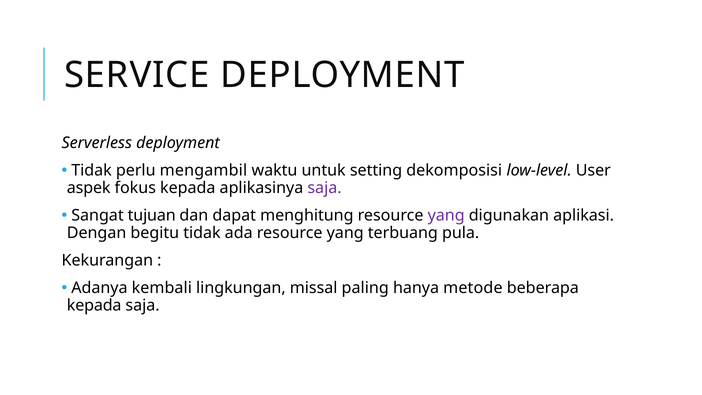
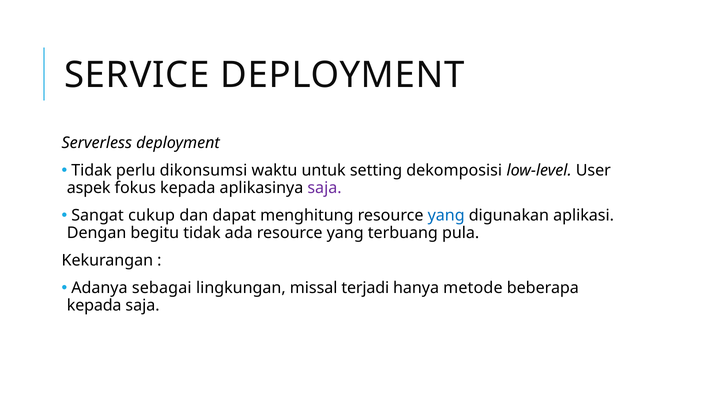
mengambil: mengambil -> dikonsumsi
tujuan: tujuan -> cukup
yang at (446, 215) colour: purple -> blue
kembali: kembali -> sebagai
paling: paling -> terjadi
